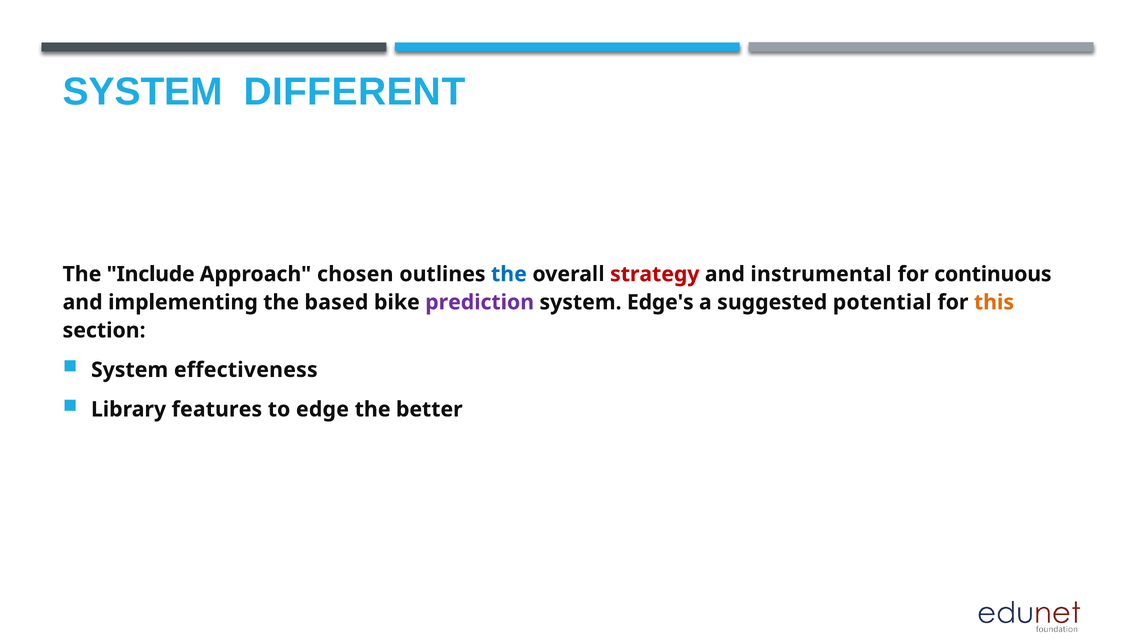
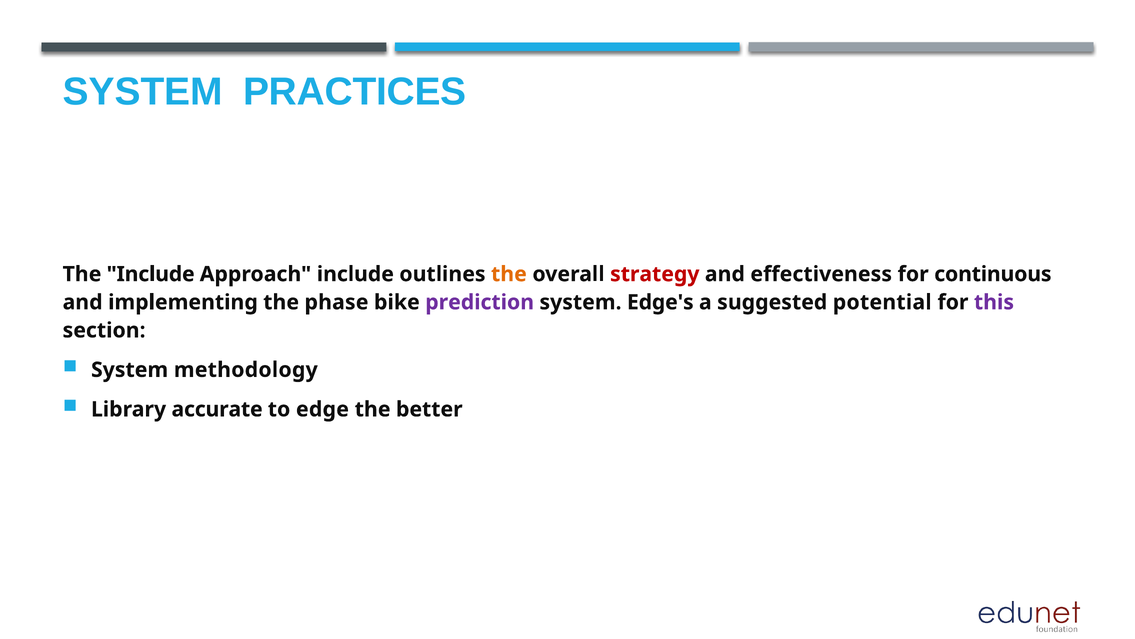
DIFFERENT: DIFFERENT -> PRACTICES
Approach chosen: chosen -> include
the at (509, 274) colour: blue -> orange
instrumental: instrumental -> effectiveness
based: based -> phase
this colour: orange -> purple
effectiveness: effectiveness -> methodology
features: features -> accurate
